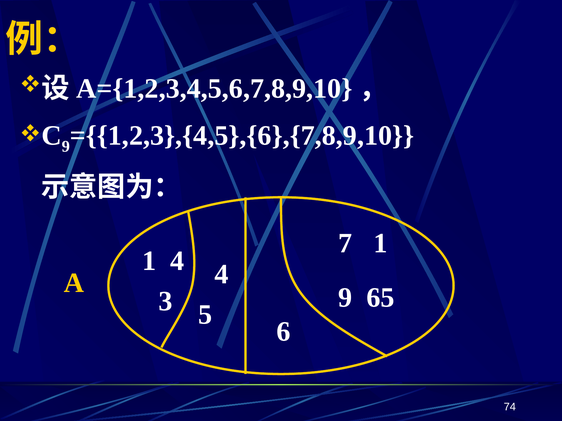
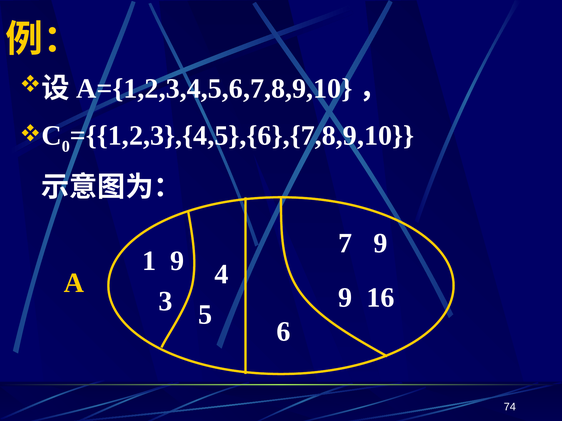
9 at (66, 147): 9 -> 0
7 1: 1 -> 9
1 4: 4 -> 9
65: 65 -> 16
